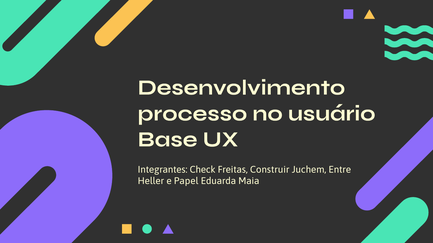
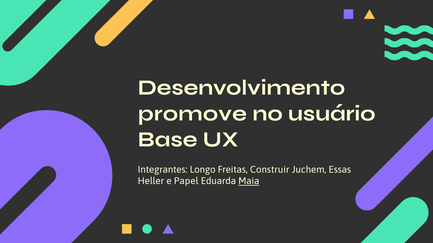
processo: processo -> promove
Check: Check -> Longo
Entre: Entre -> Essas
Maia underline: none -> present
